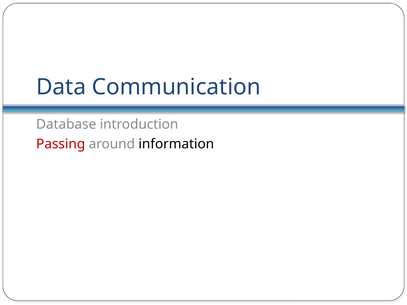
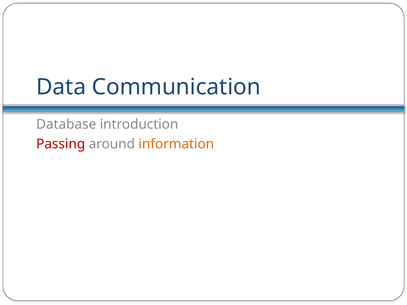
information colour: black -> orange
